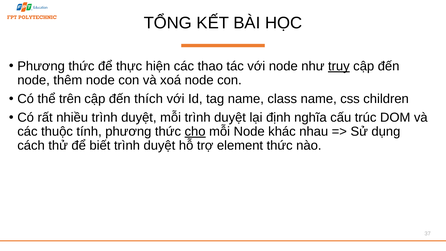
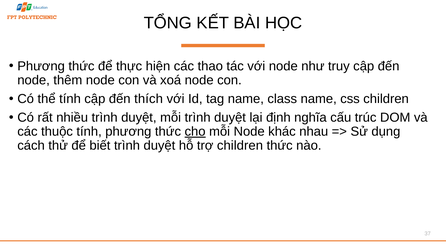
truy underline: present -> none
thể trên: trên -> tính
trợ element: element -> children
